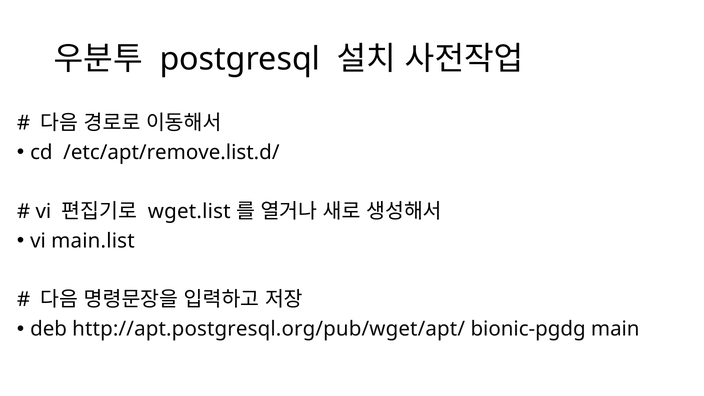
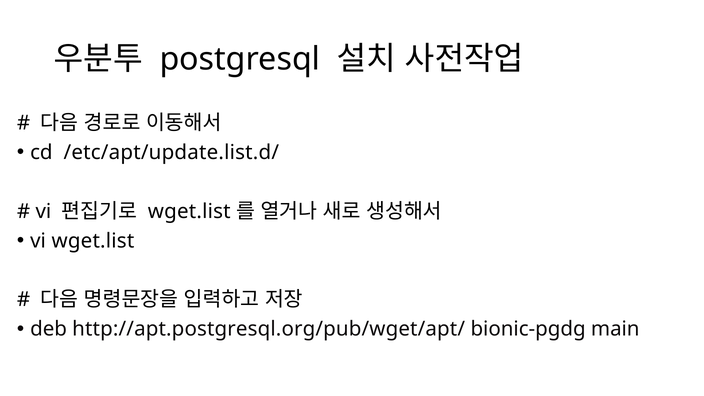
/etc/apt/remove.list.d/: /etc/apt/remove.list.d/ -> /etc/apt/update.list.d/
vi main.list: main.list -> wget.list
